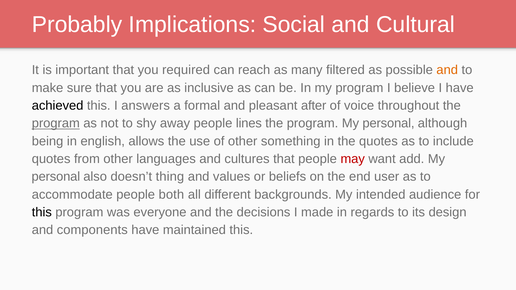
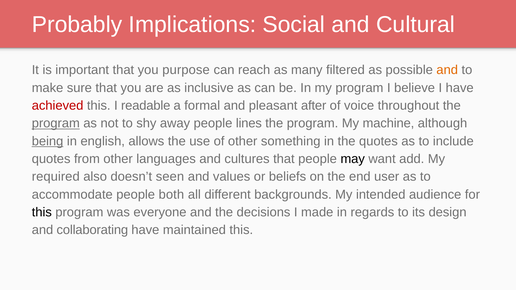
required: required -> purpose
achieved colour: black -> red
answers: answers -> readable
program My personal: personal -> machine
being underline: none -> present
may colour: red -> black
personal at (56, 177): personal -> required
thing: thing -> seen
components: components -> collaborating
